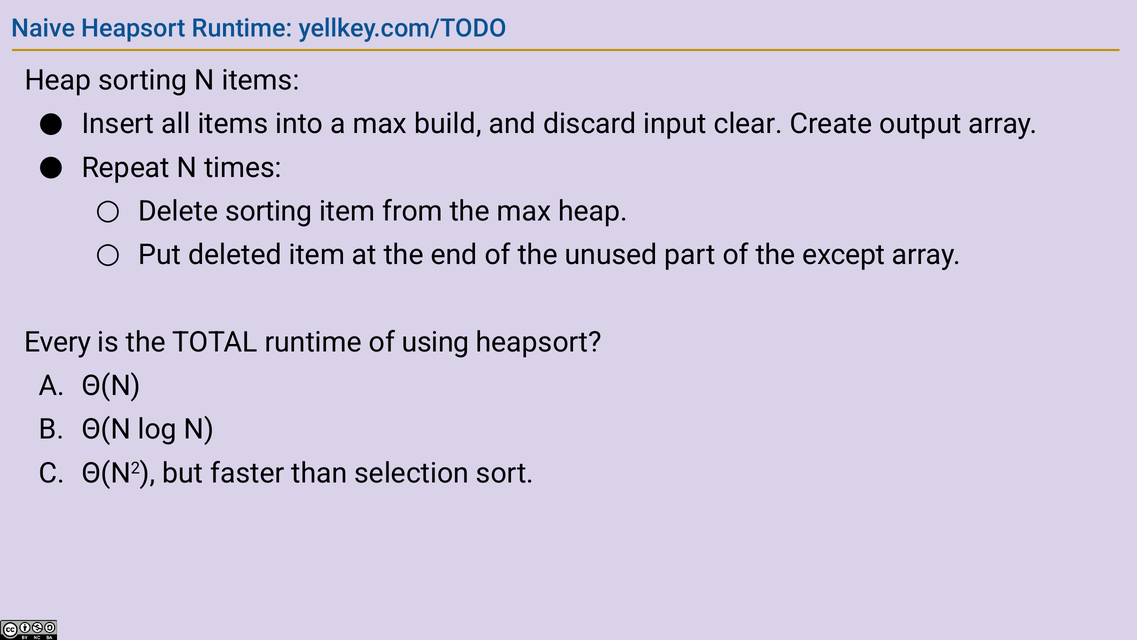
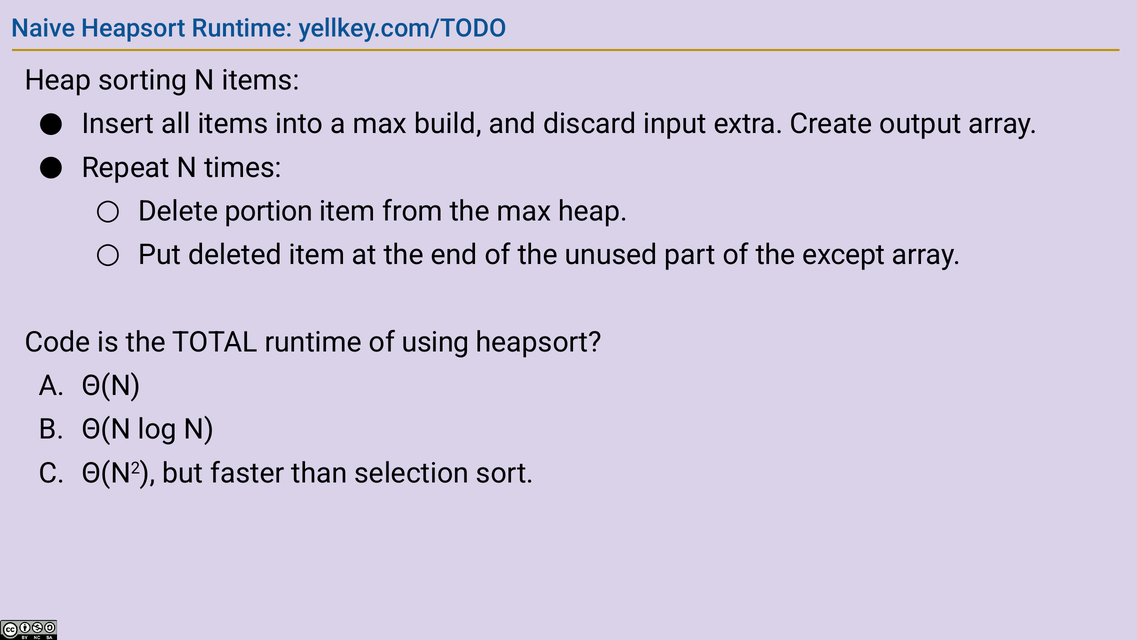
clear: clear -> extra
Delete sorting: sorting -> portion
Every: Every -> Code
